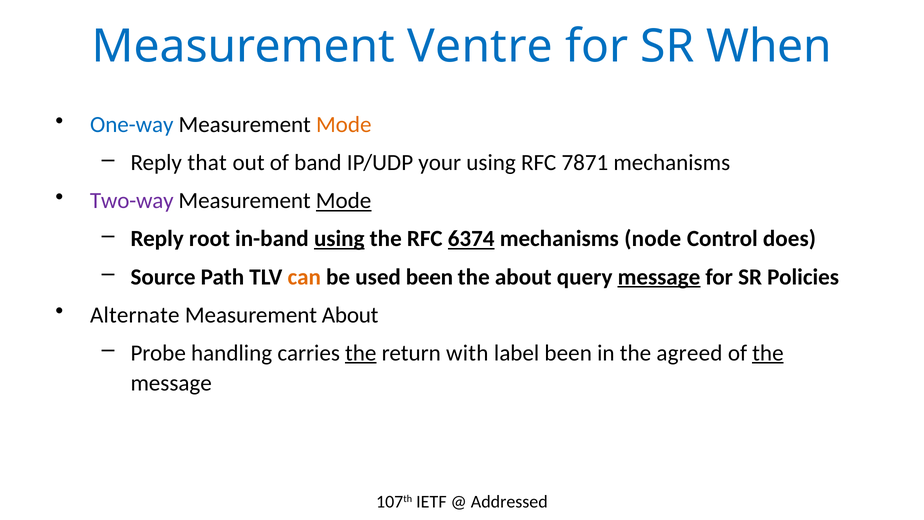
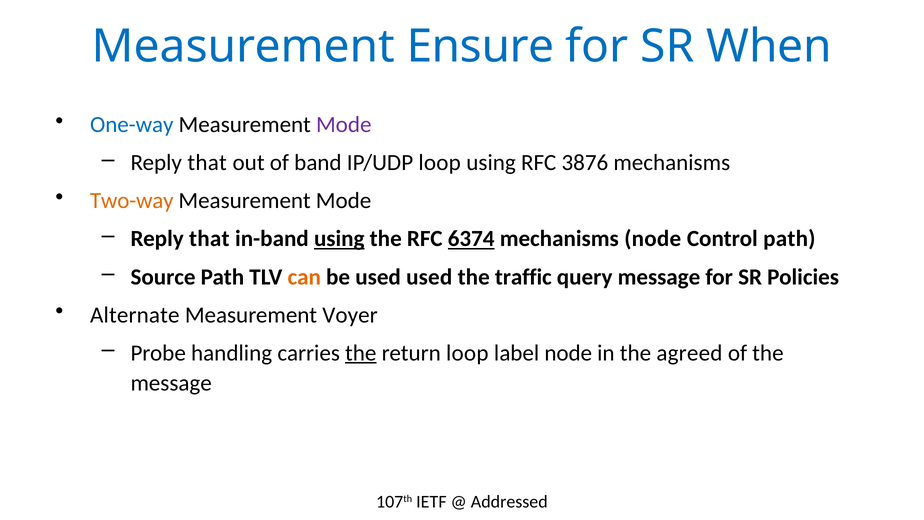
Ventre: Ventre -> Ensure
Mode at (344, 125) colour: orange -> purple
IP/UDP your: your -> loop
7871: 7871 -> 3876
Two-way colour: purple -> orange
Mode at (344, 201) underline: present -> none
root at (209, 239): root -> that
Control does: does -> path
used been: been -> used
the about: about -> traffic
message at (659, 277) underline: present -> none
Measurement About: About -> Voyer
return with: with -> loop
label been: been -> node
the at (768, 353) underline: present -> none
